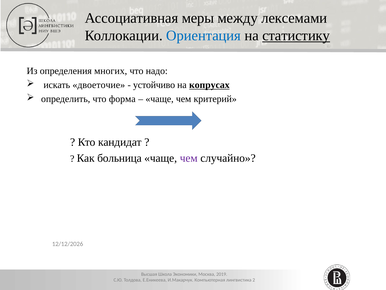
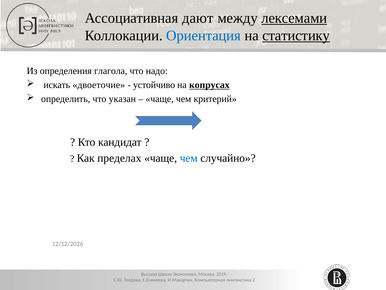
меры: меры -> дают
лексемами underline: none -> present
многих: многих -> глагола
форма: форма -> указан
больница: больница -> пределах
чем at (189, 158) colour: purple -> blue
